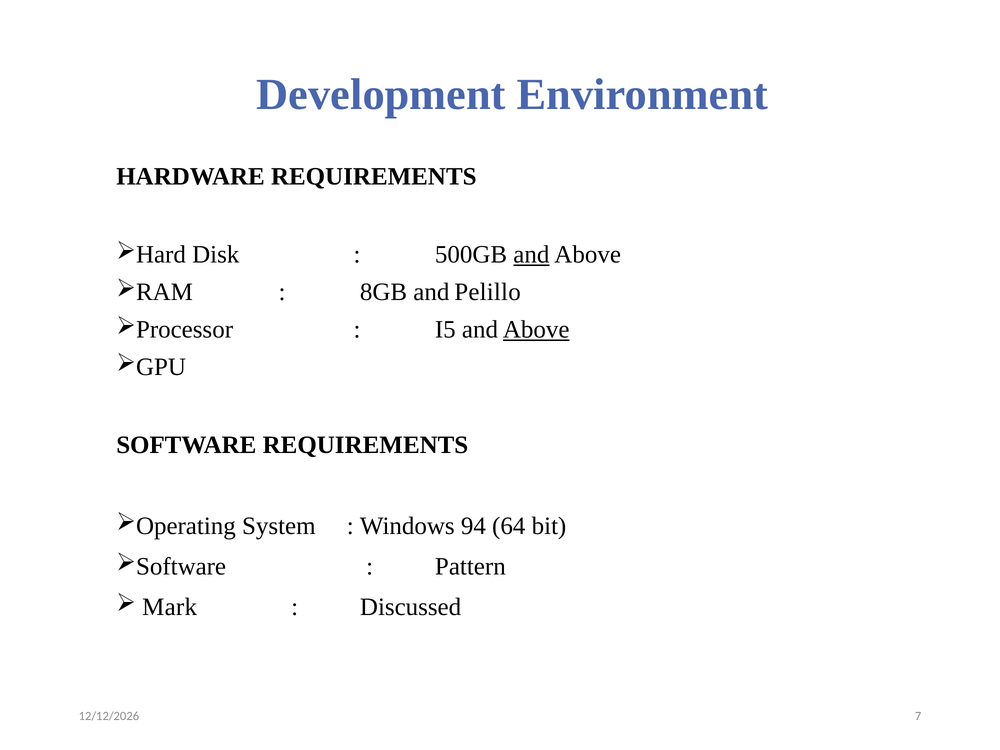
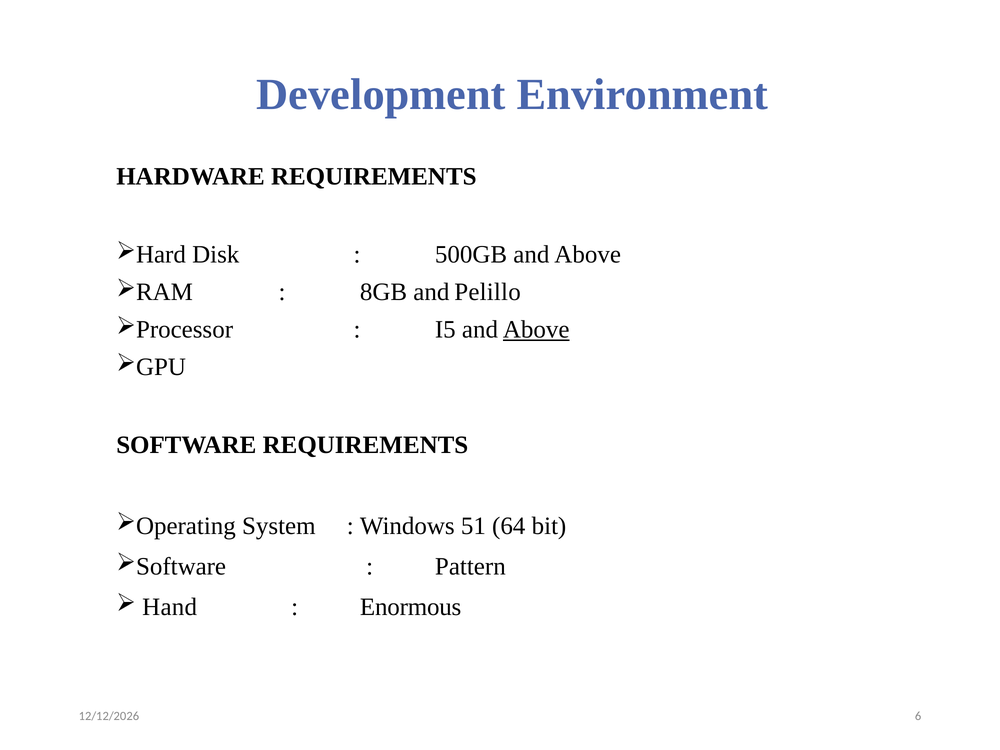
and at (531, 255) underline: present -> none
94: 94 -> 51
Mark: Mark -> Hand
Discussed: Discussed -> Enormous
7: 7 -> 6
